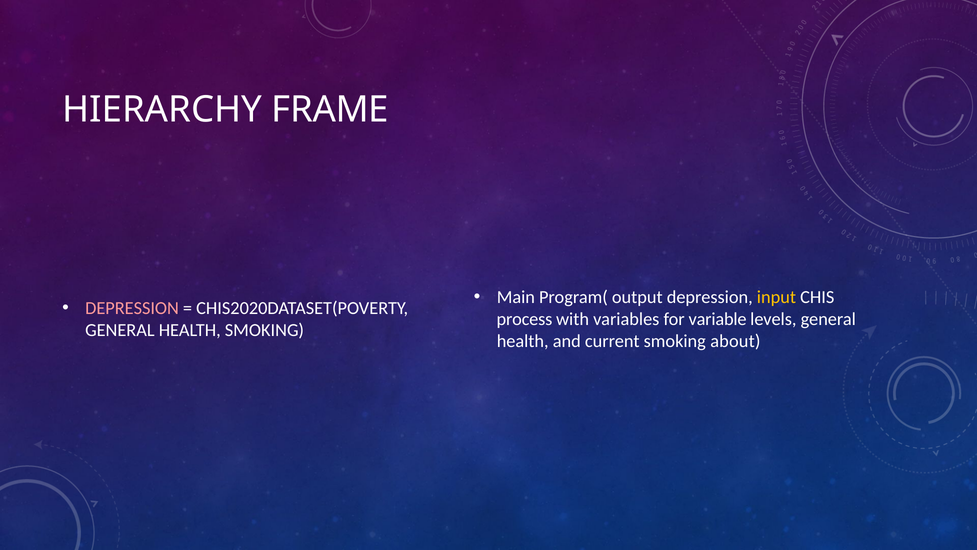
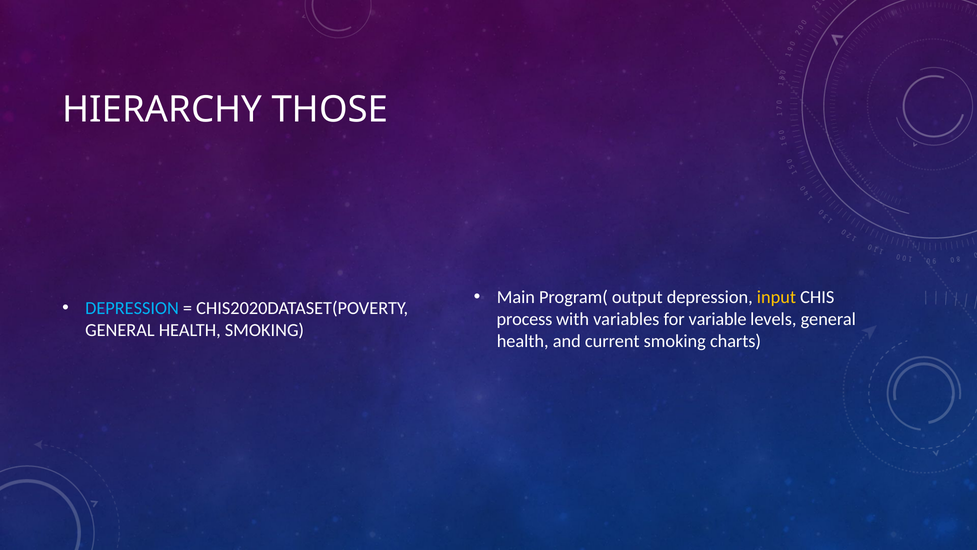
FRAME: FRAME -> THOSE
DEPRESSION at (132, 308) colour: pink -> light blue
about: about -> charts
